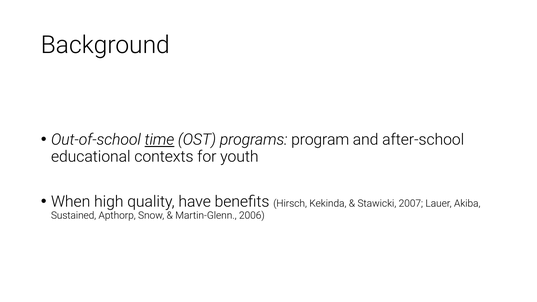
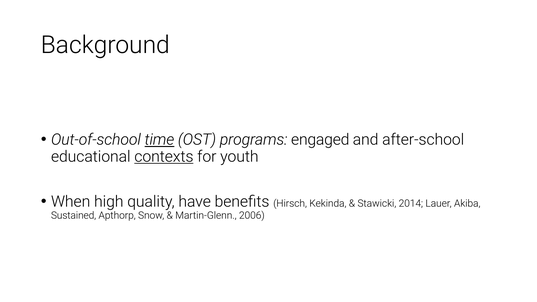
program: program -> engaged
contexts underline: none -> present
2007: 2007 -> 2014
